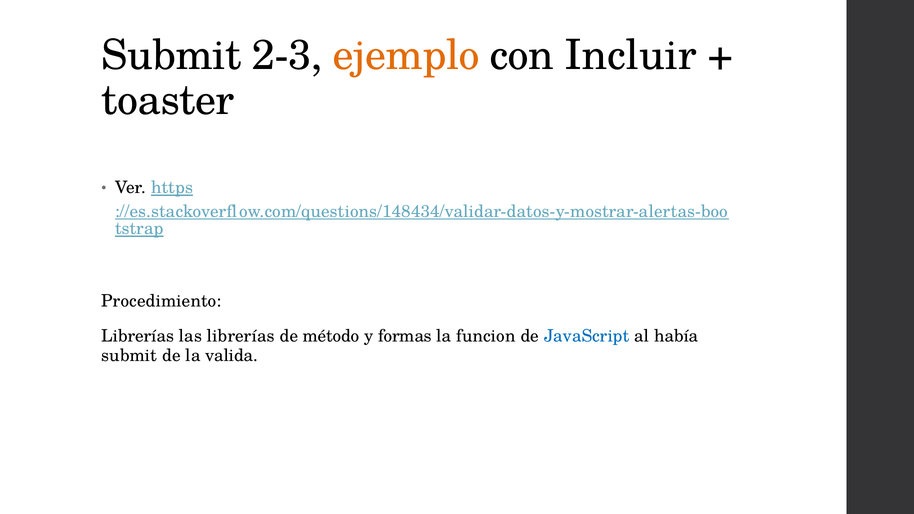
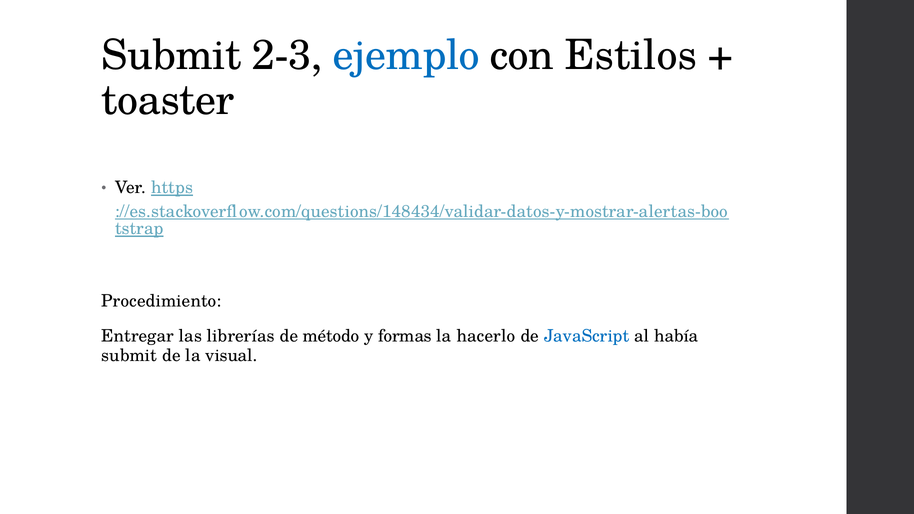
ejemplo colour: orange -> blue
Incluir: Incluir -> Estilos
Librerías at (138, 336): Librerías -> Entregar
funcion: funcion -> hacerlo
valida: valida -> visual
